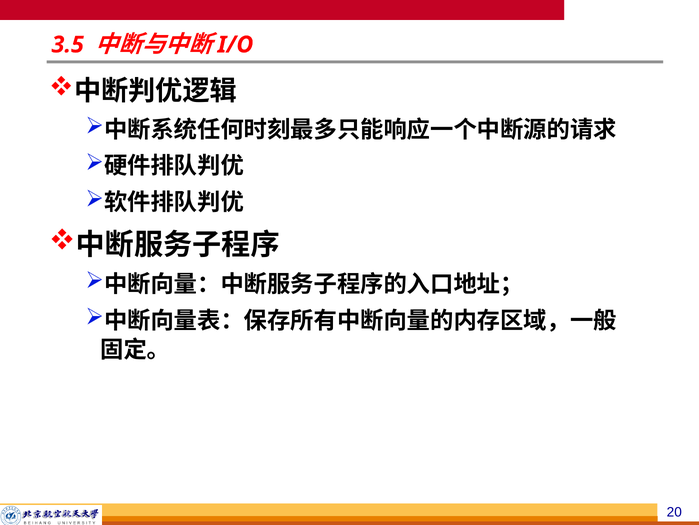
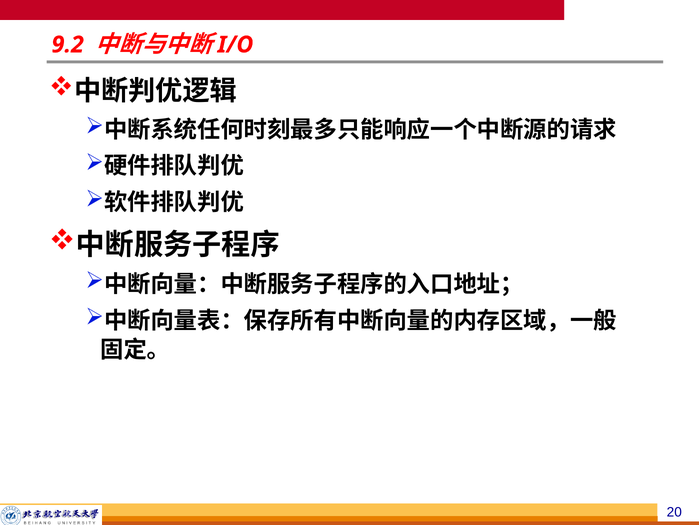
3.5: 3.5 -> 9.2
